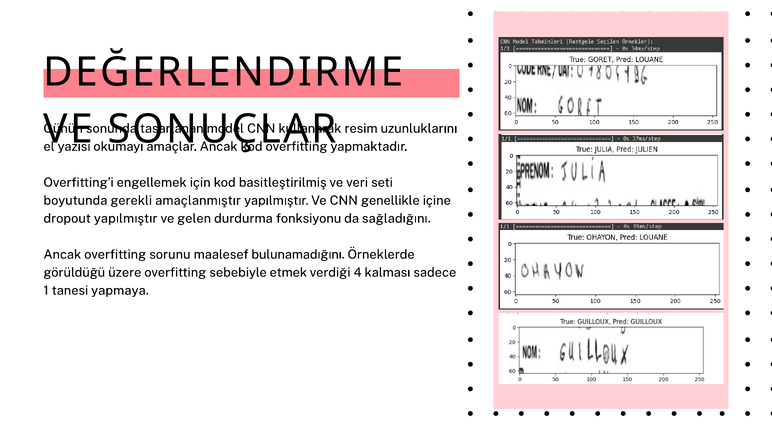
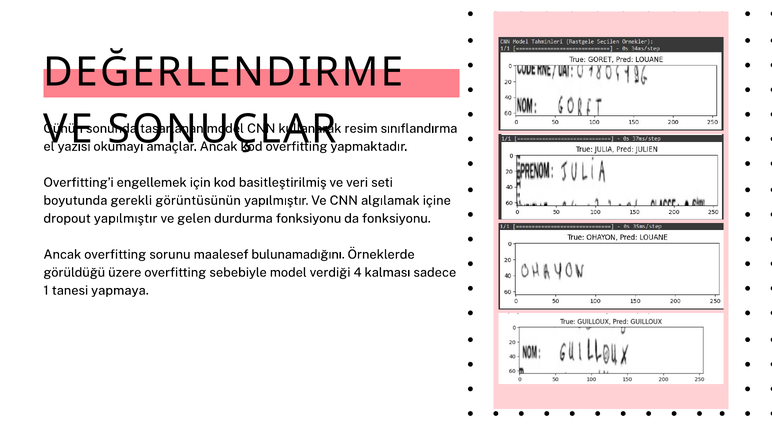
uzunluklarını: uzunluklarını -> sınıflandırma
amaçlanmıştır: amaçlanmıştır -> görüntüsünün
genellikle: genellikle -> algılamak
da sağladığını: sağladığını -> fonksiyonu
sebebiyle etmek: etmek -> model
